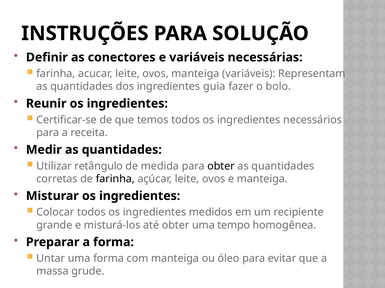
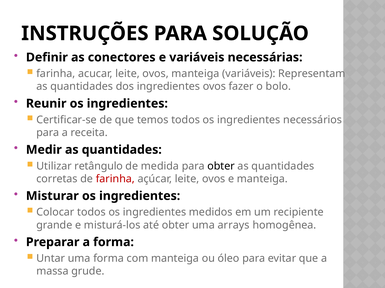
ingredientes guia: guia -> ovos
farinha at (115, 179) colour: black -> red
tempo: tempo -> arrays
